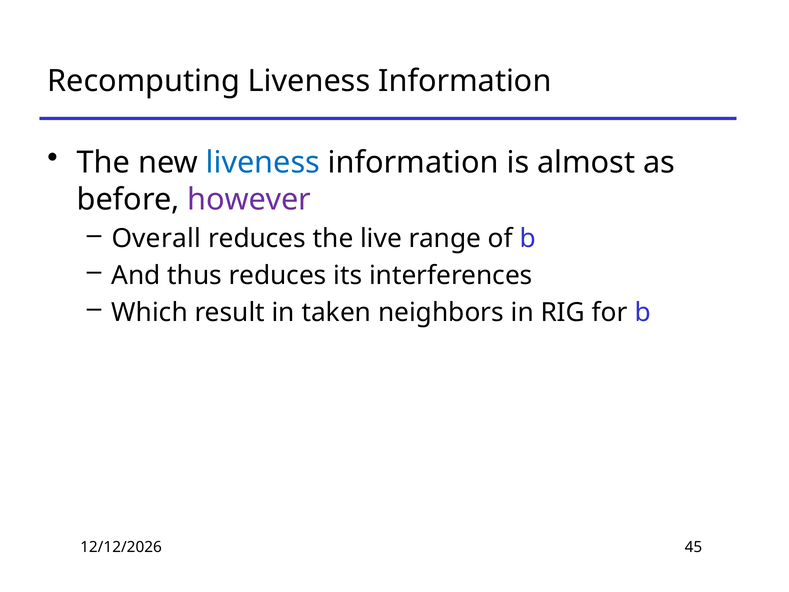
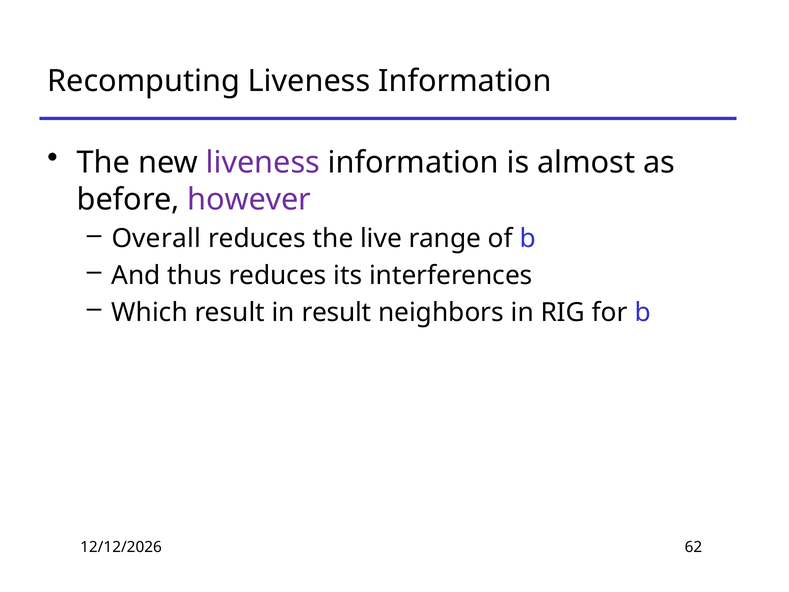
liveness at (263, 163) colour: blue -> purple
in taken: taken -> result
45: 45 -> 62
